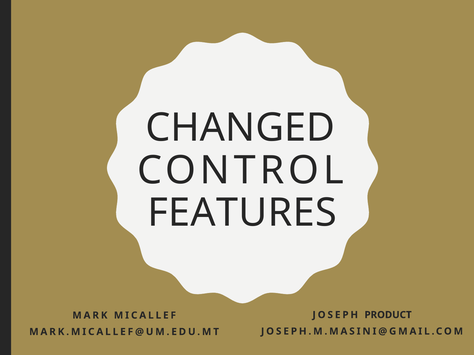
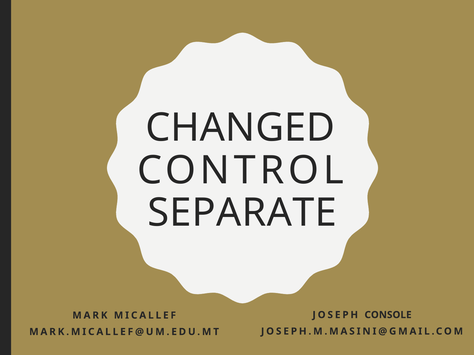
FEATURES: FEATURES -> SEPARATE
PRODUCT: PRODUCT -> CONSOLE
